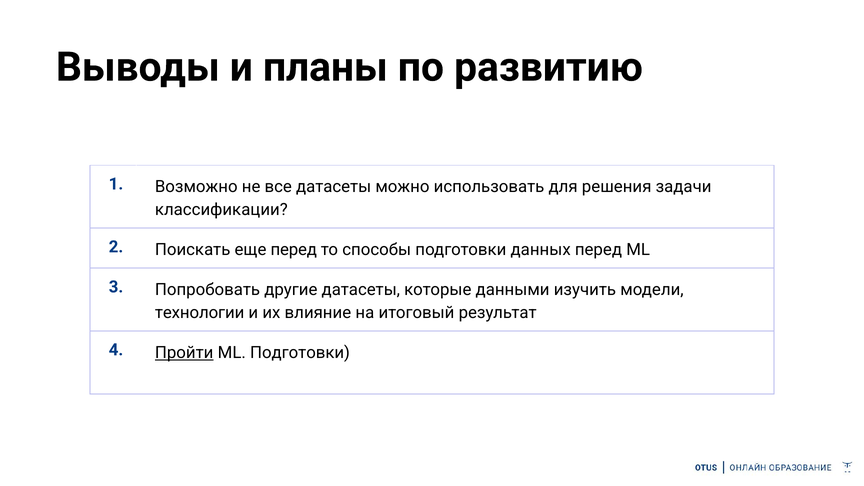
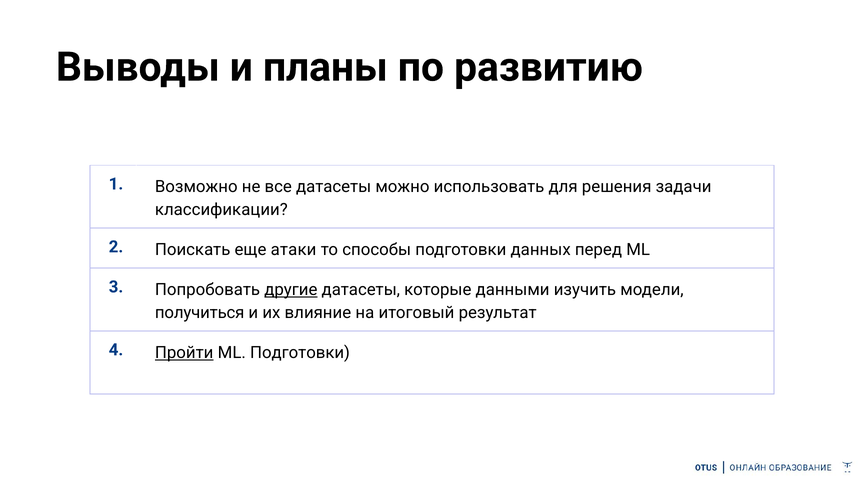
еще перед: перед -> атаки
другие underline: none -> present
технологии: технологии -> получиться
